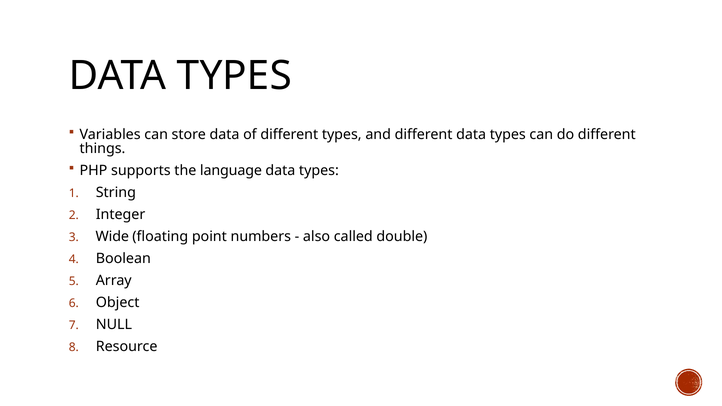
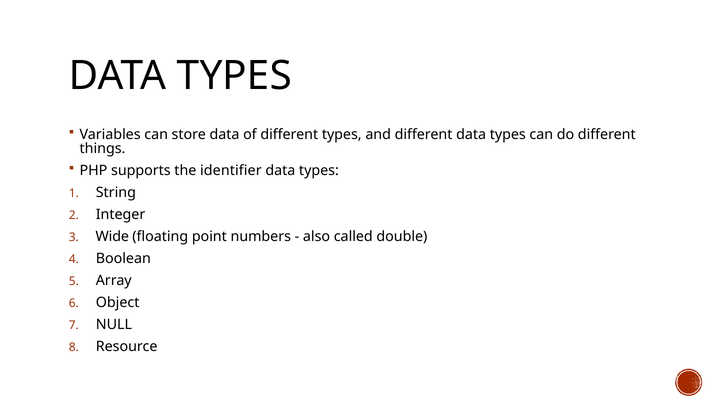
language: language -> identifier
